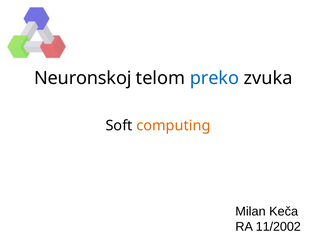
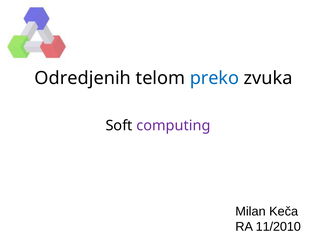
Neuronskoj: Neuronskoj -> Odredjenih
computing colour: orange -> purple
11/2002: 11/2002 -> 11/2010
